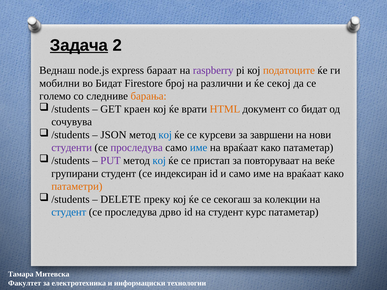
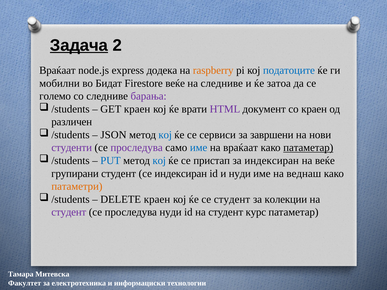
Веднаш at (57, 70): Веднаш -> Враќаат
бараат: бараат -> додека
raspberry colour: purple -> orange
податоците colour: orange -> blue
Firestore број: број -> веќе
на различни: различни -> следниве
секој: секој -> затоа
барања colour: orange -> purple
HTML colour: orange -> purple
со бидат: бидат -> краен
сочувува: сочувува -> различен
курсеви: курсеви -> сервиси
патаметар at (308, 148) underline: none -> present
PUT colour: purple -> blue
за повторуваат: повторуваат -> индексиран
и само: само -> нуди
враќаат at (304, 174): враќаат -> веднаш
DELETE преку: преку -> краен
се секогаш: секогаш -> студент
студент at (69, 212) colour: blue -> purple
проследува дрво: дрво -> нуди
